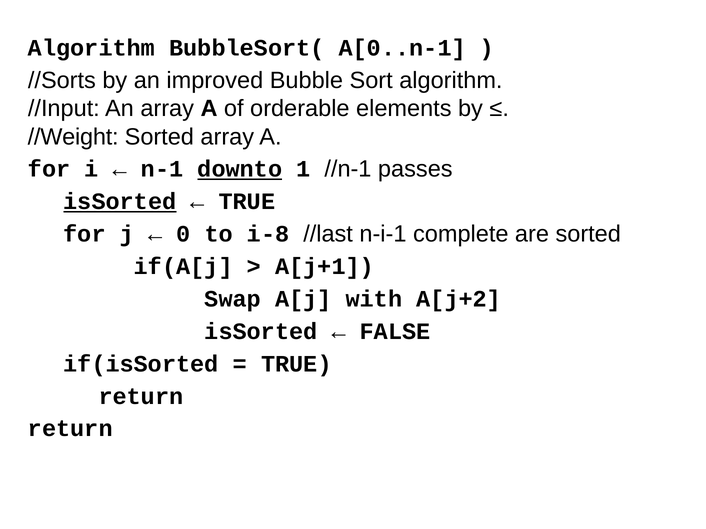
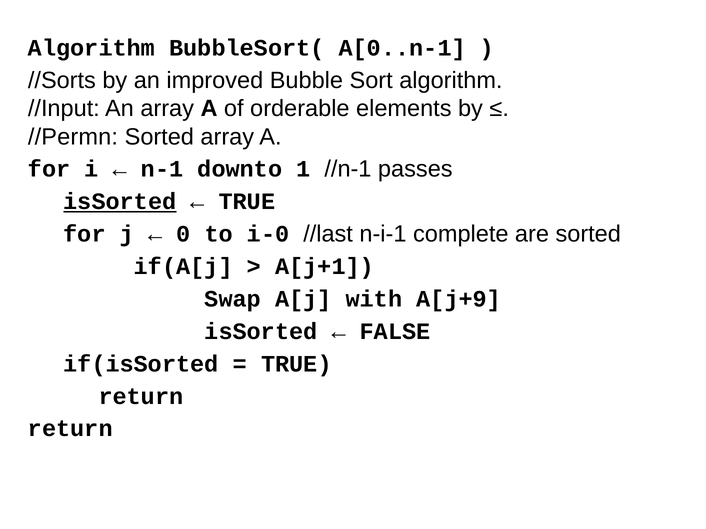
//Weight: //Weight -> //Permn
downto underline: present -> none
i-8: i-8 -> i-0
A[j+2: A[j+2 -> A[j+9
